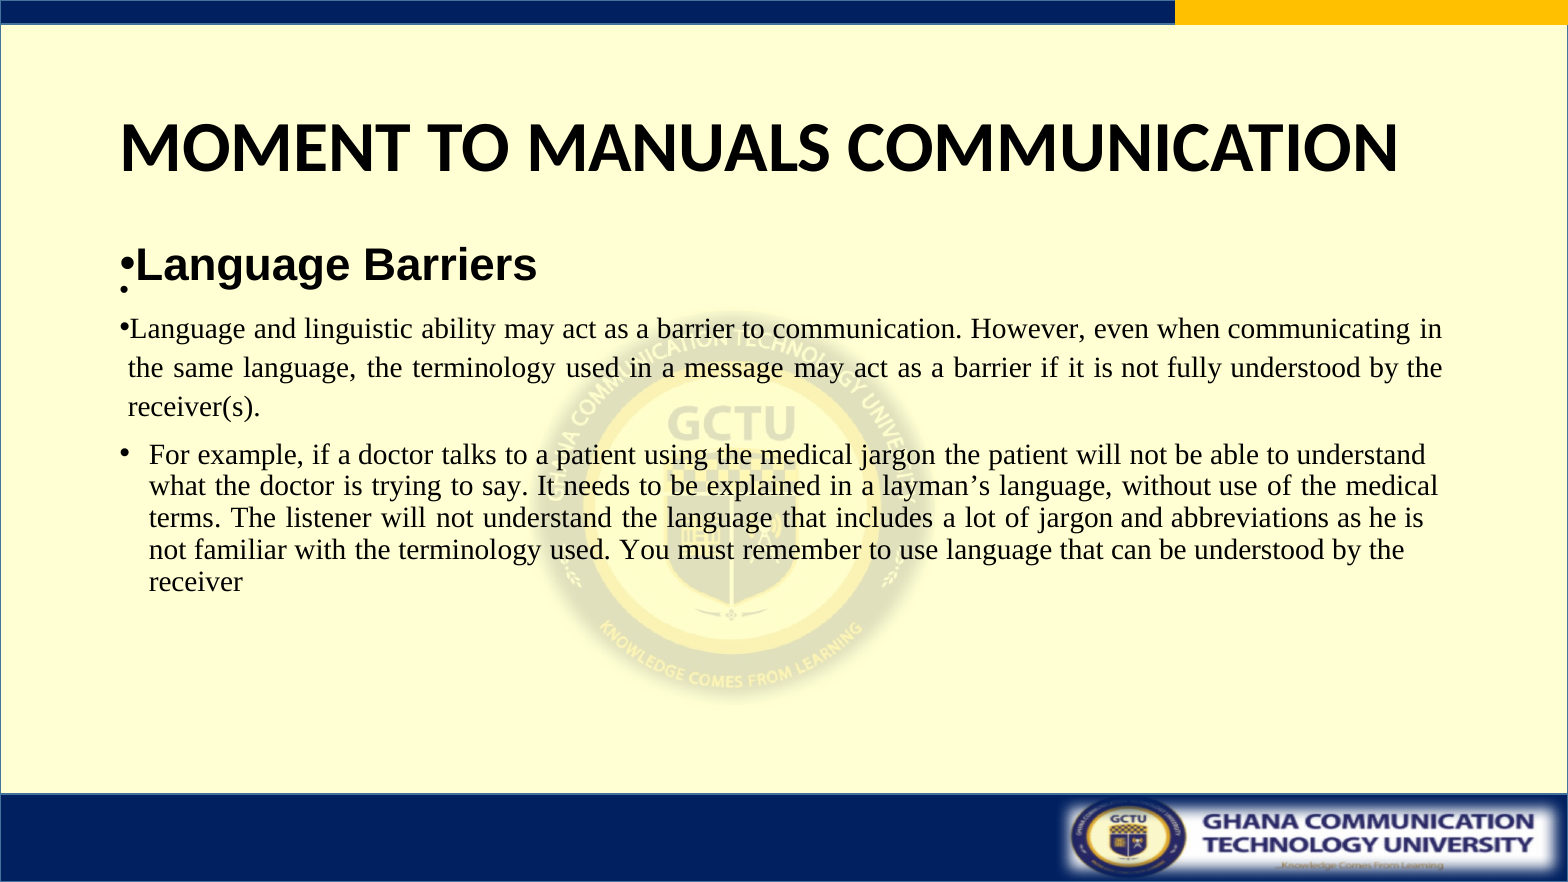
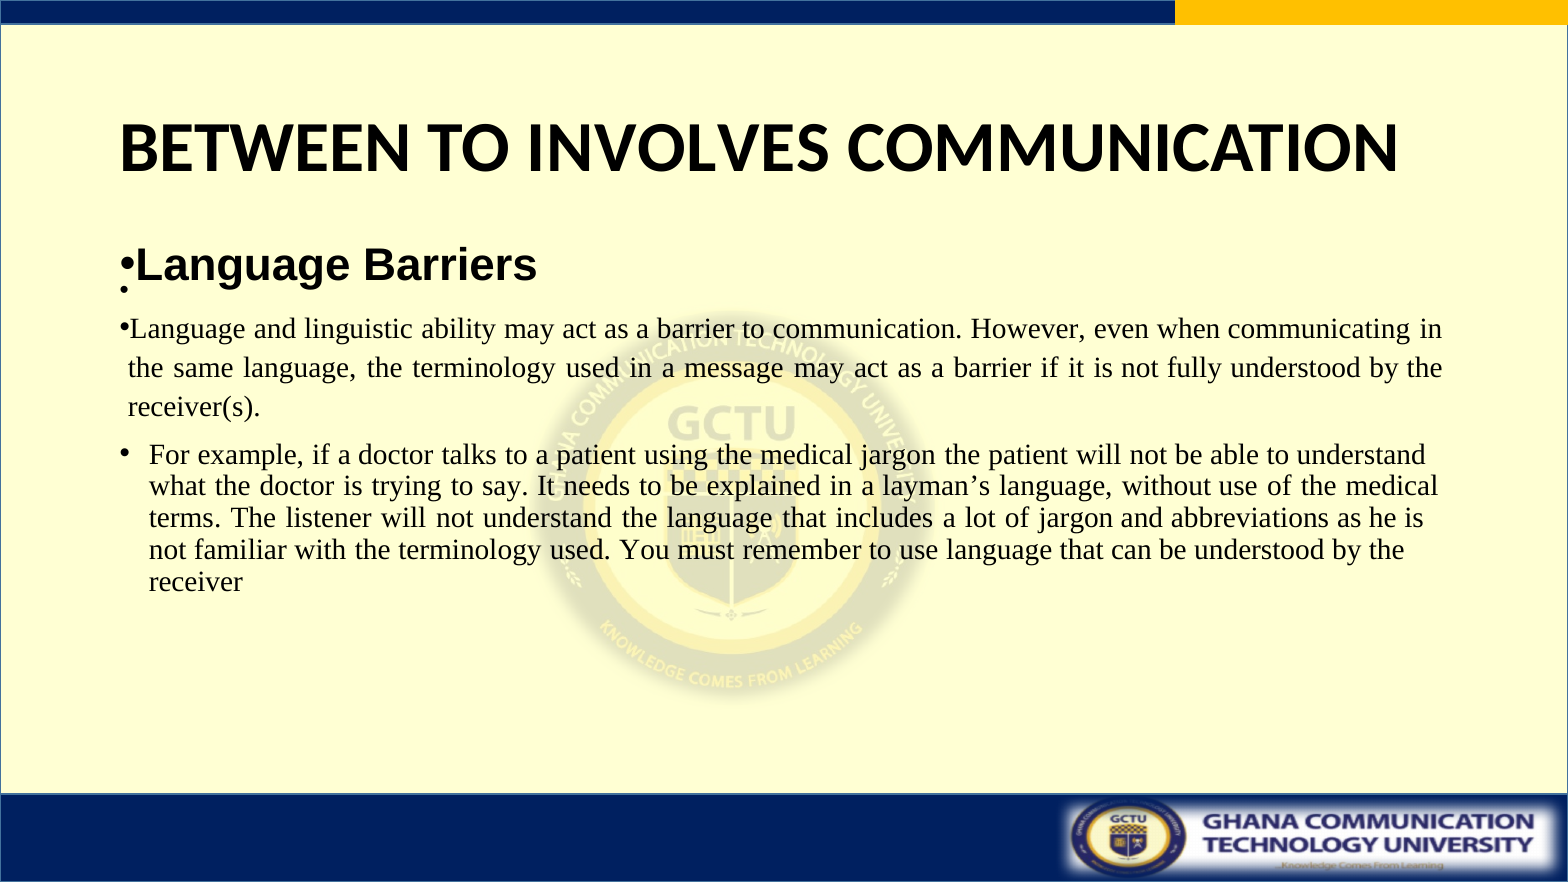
MOMENT: MOMENT -> BETWEEN
MANUALS: MANUALS -> INVOLVES
